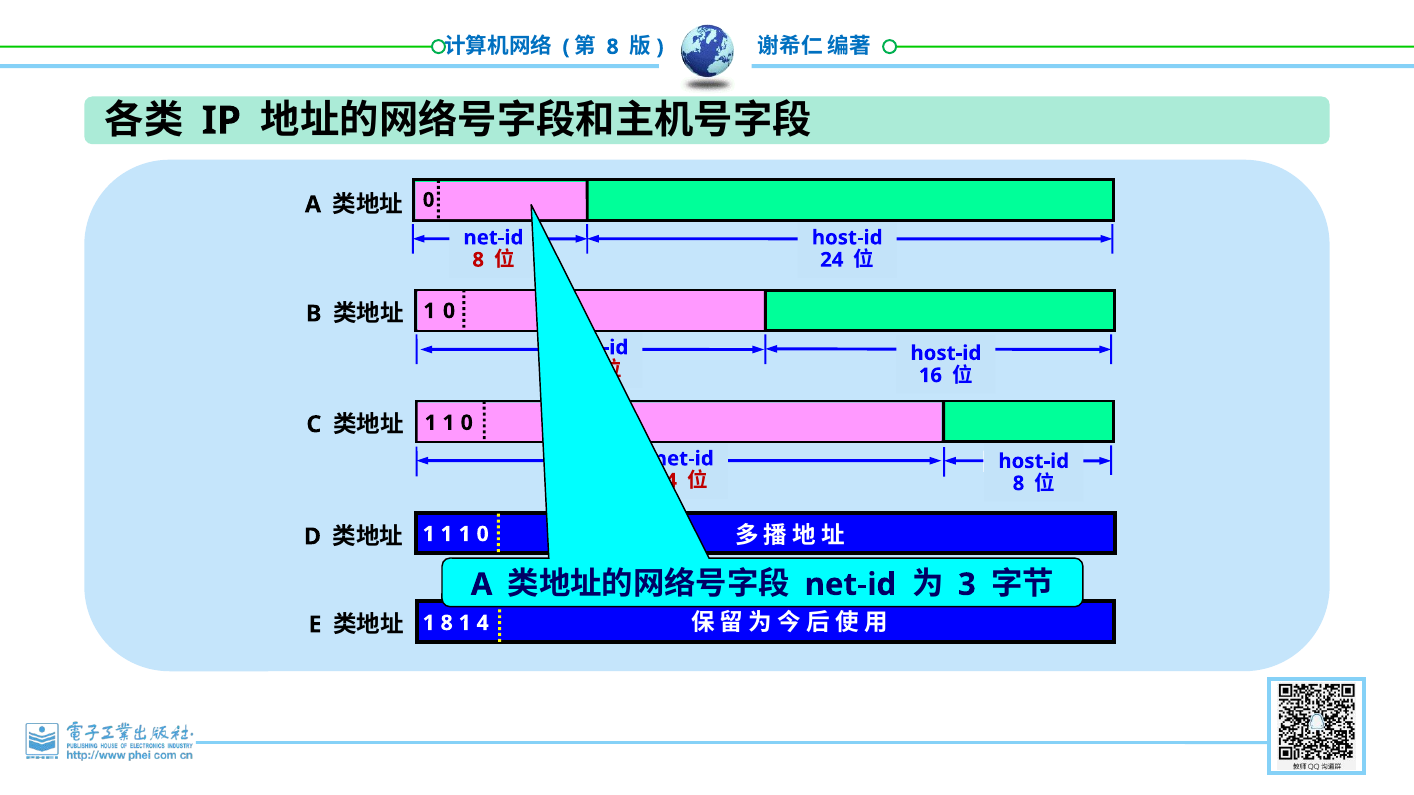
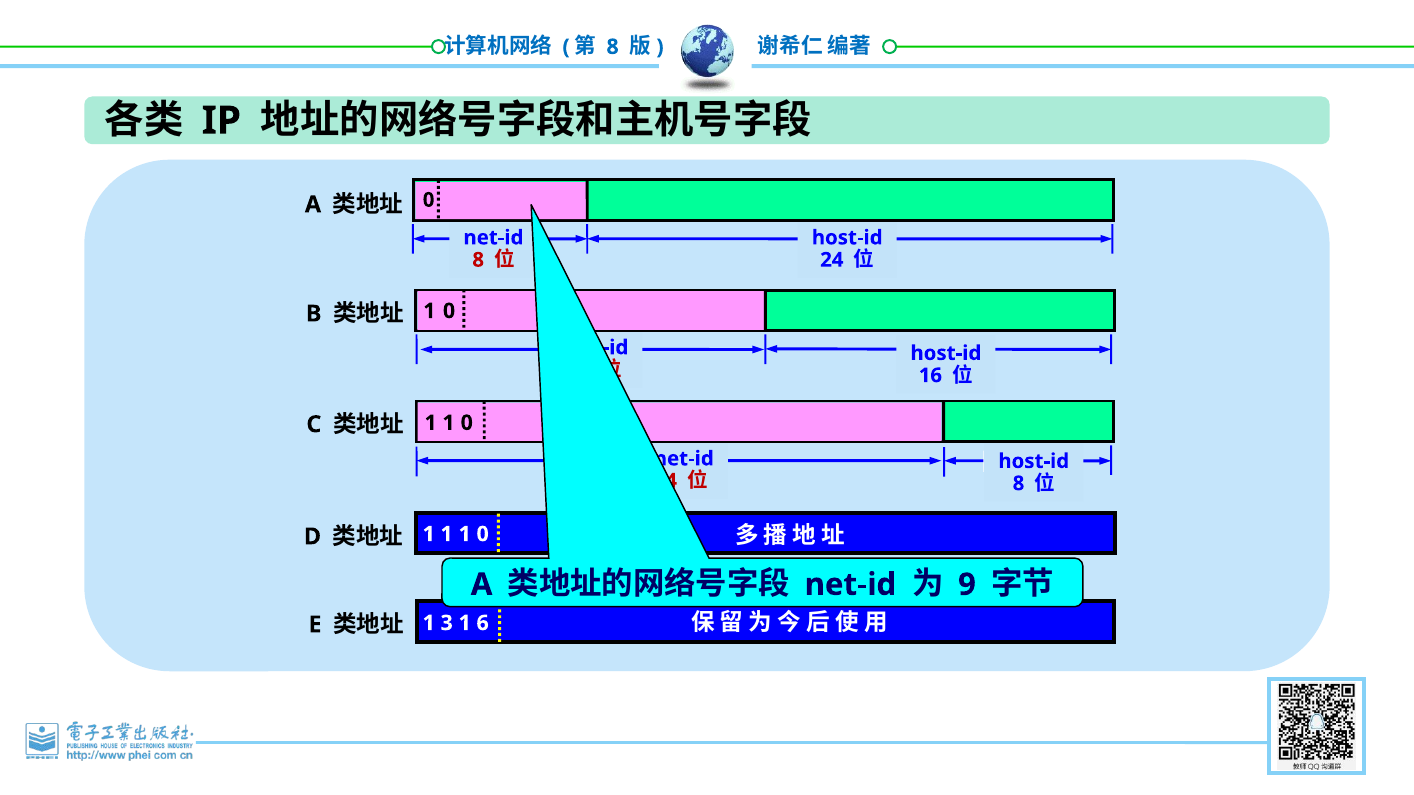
3: 3 -> 9
1 8: 8 -> 3
4: 4 -> 6
